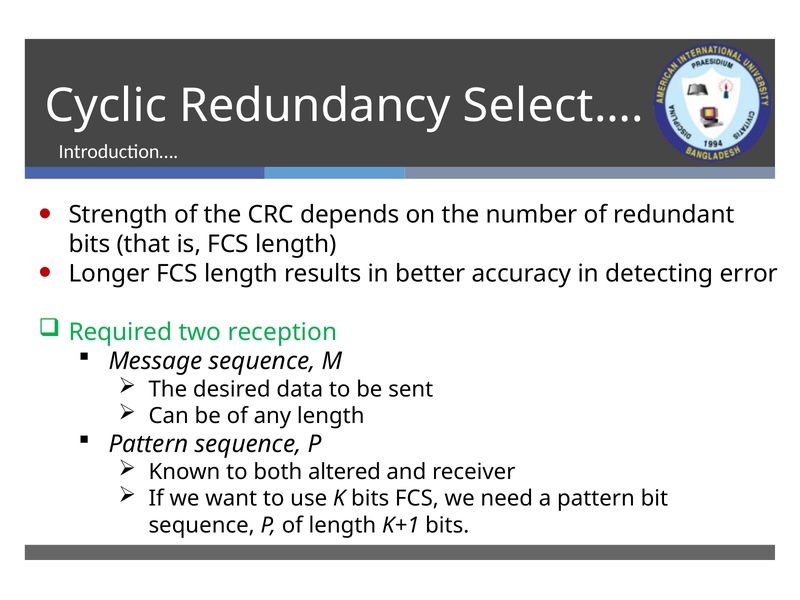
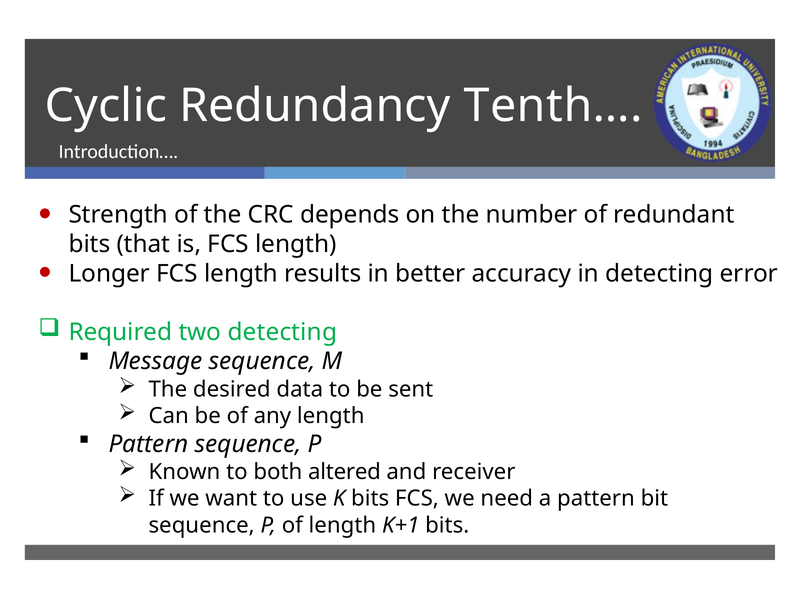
Select…: Select… -> Tenth…
two reception: reception -> detecting
